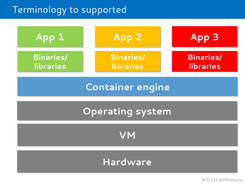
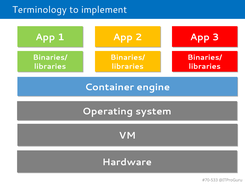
supported: supported -> implement
